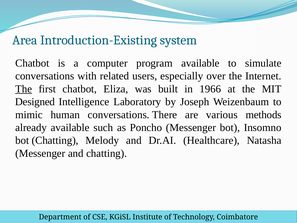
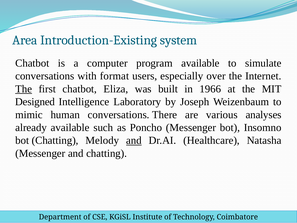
related: related -> format
methods: methods -> analyses
and at (134, 140) underline: none -> present
